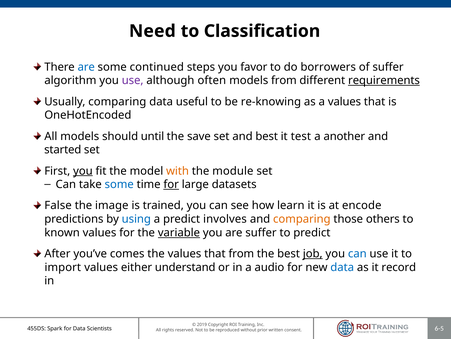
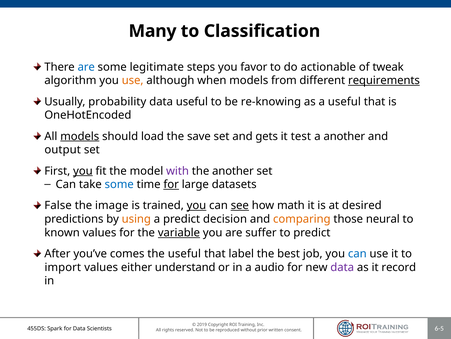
Need: Need -> Many
continued: continued -> legitimate
borrowers: borrowers -> actionable
of suffer: suffer -> tweak
use at (133, 80) colour: purple -> orange
often: often -> when
Usually comparing: comparing -> probability
a values: values -> useful
models at (80, 136) underline: none -> present
until: until -> load
and best: best -> gets
started: started -> output
with colour: orange -> purple
the module: module -> another
you at (196, 205) underline: none -> present
see underline: none -> present
learn: learn -> math
encode: encode -> desired
using colour: blue -> orange
involves: involves -> decision
others: others -> neural
the values: values -> useful
that from: from -> label
job underline: present -> none
data at (342, 267) colour: blue -> purple
